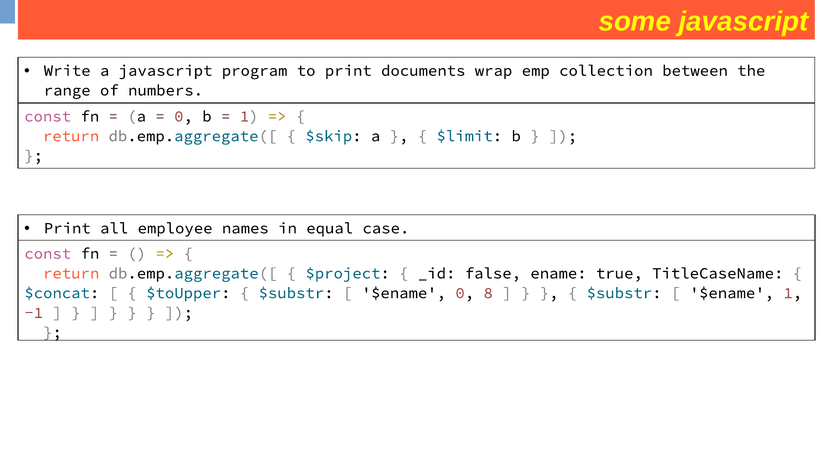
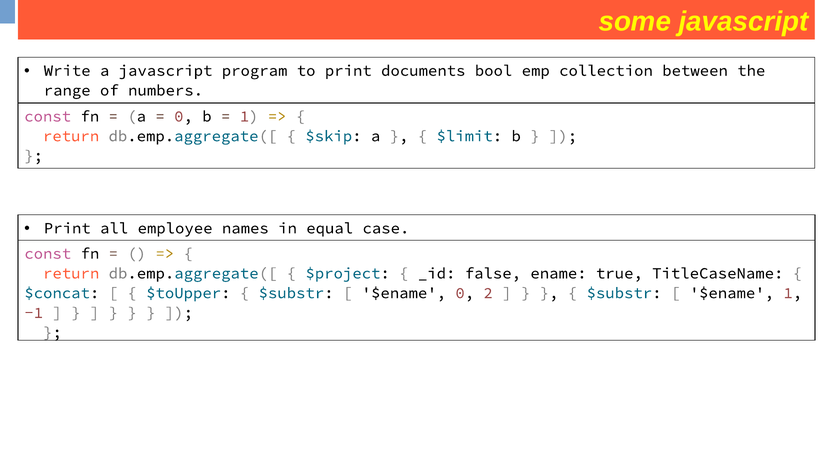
wrap: wrap -> bool
8: 8 -> 2
